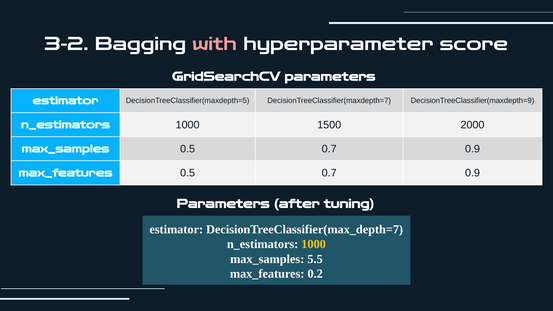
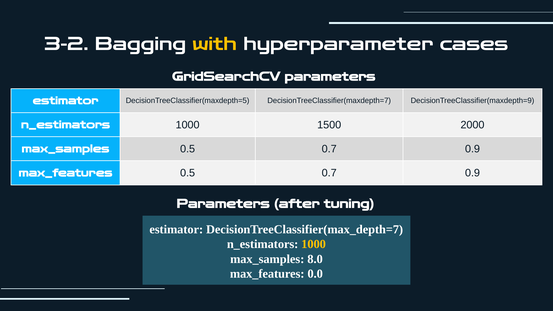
with colour: pink -> yellow
score: score -> cases
5.5: 5.5 -> 8.0
0.2: 0.2 -> 0.0
